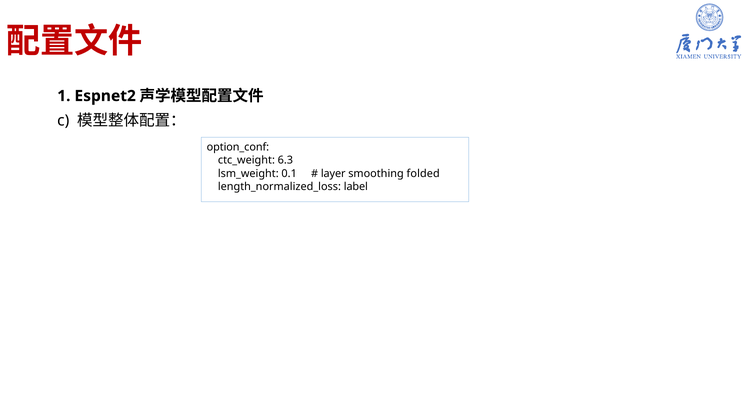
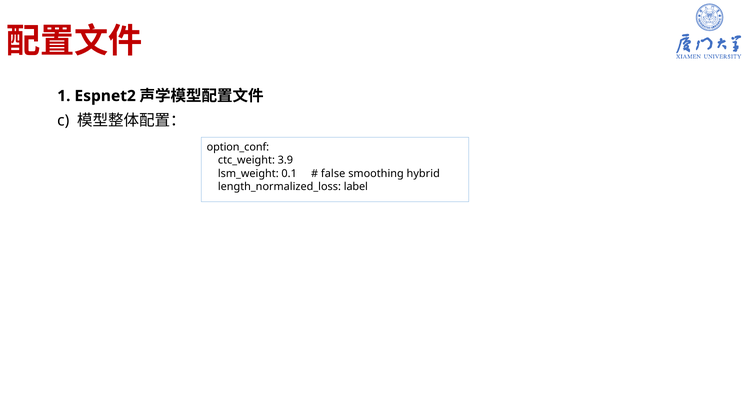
6.3: 6.3 -> 3.9
layer: layer -> false
folded: folded -> hybrid
